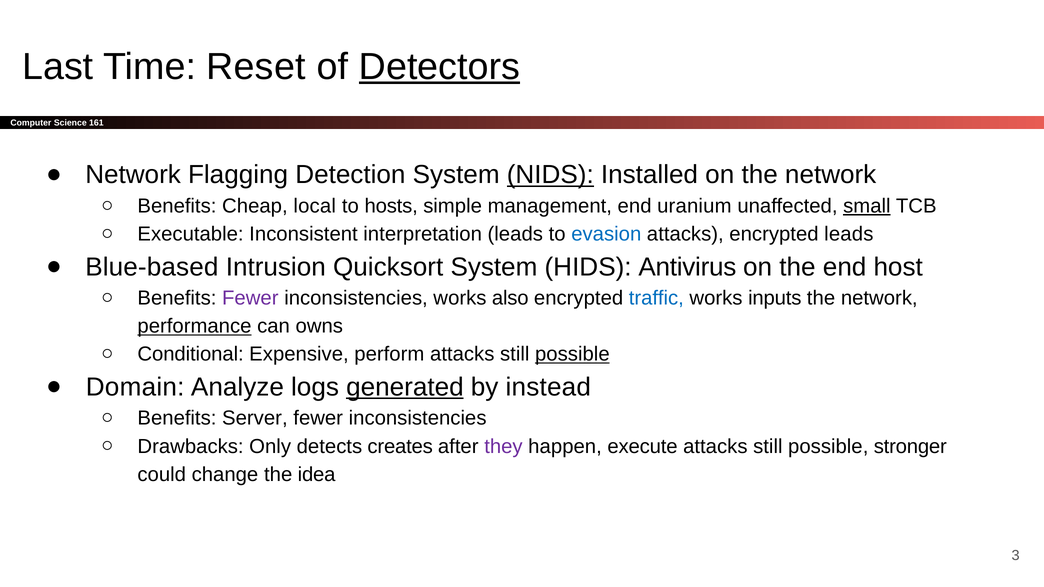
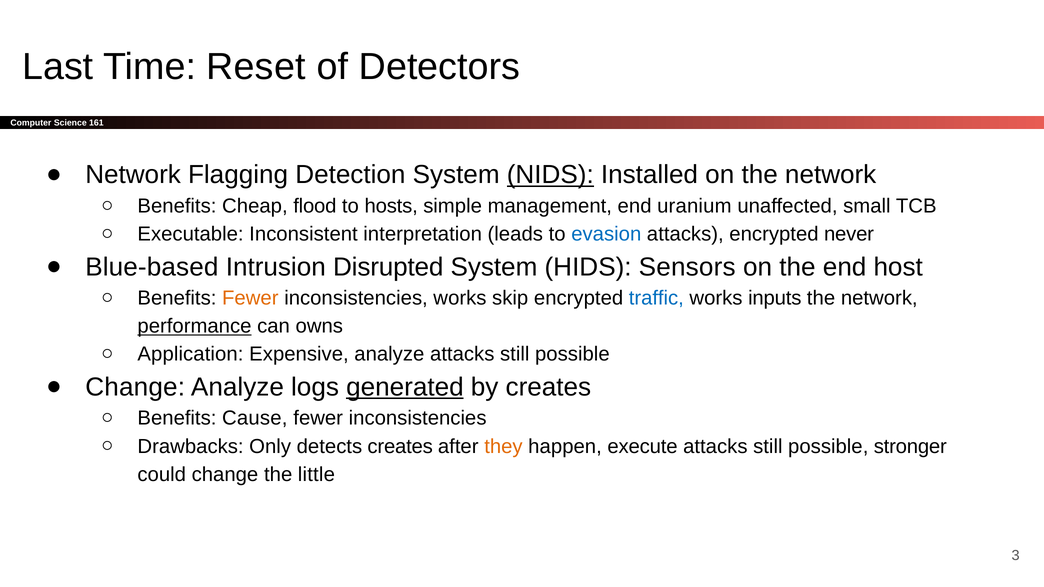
Detectors underline: present -> none
local: local -> flood
small underline: present -> none
encrypted leads: leads -> never
Quicksort: Quicksort -> Disrupted
Antivirus: Antivirus -> Sensors
Fewer at (250, 298) colour: purple -> orange
also: also -> skip
Conditional: Conditional -> Application
Expensive perform: perform -> analyze
possible at (572, 354) underline: present -> none
Domain at (135, 387): Domain -> Change
by instead: instead -> creates
Server: Server -> Cause
they colour: purple -> orange
idea: idea -> little
